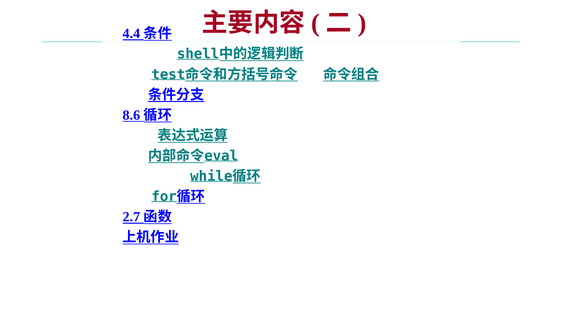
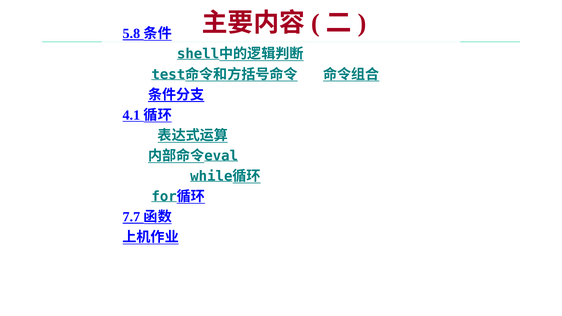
4.4: 4.4 -> 5.8
8.6: 8.6 -> 4.1
2.7: 2.7 -> 7.7
